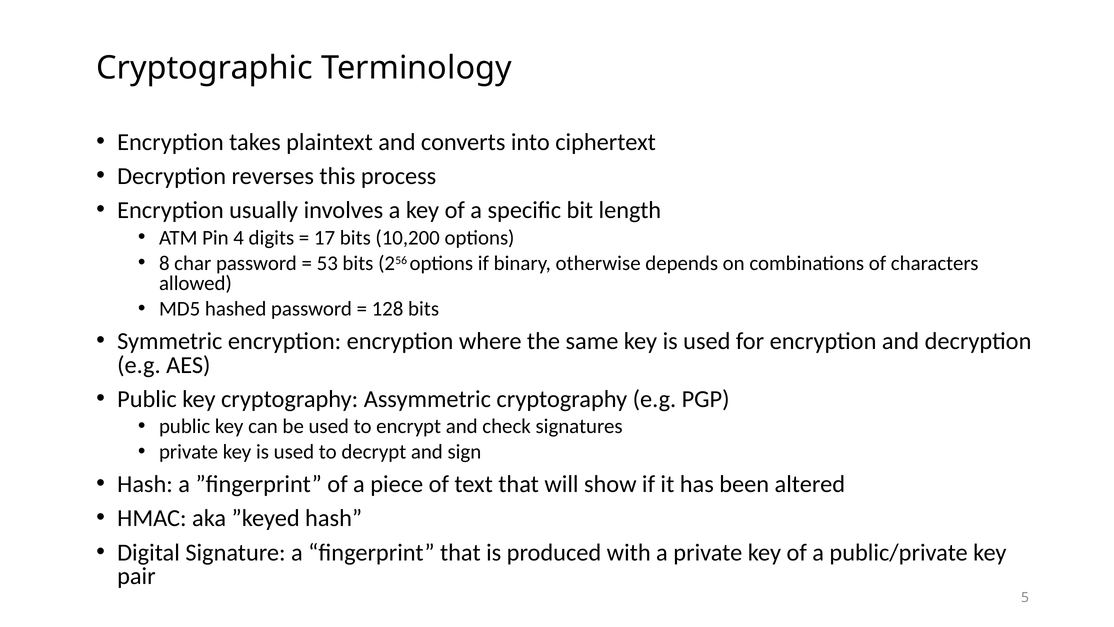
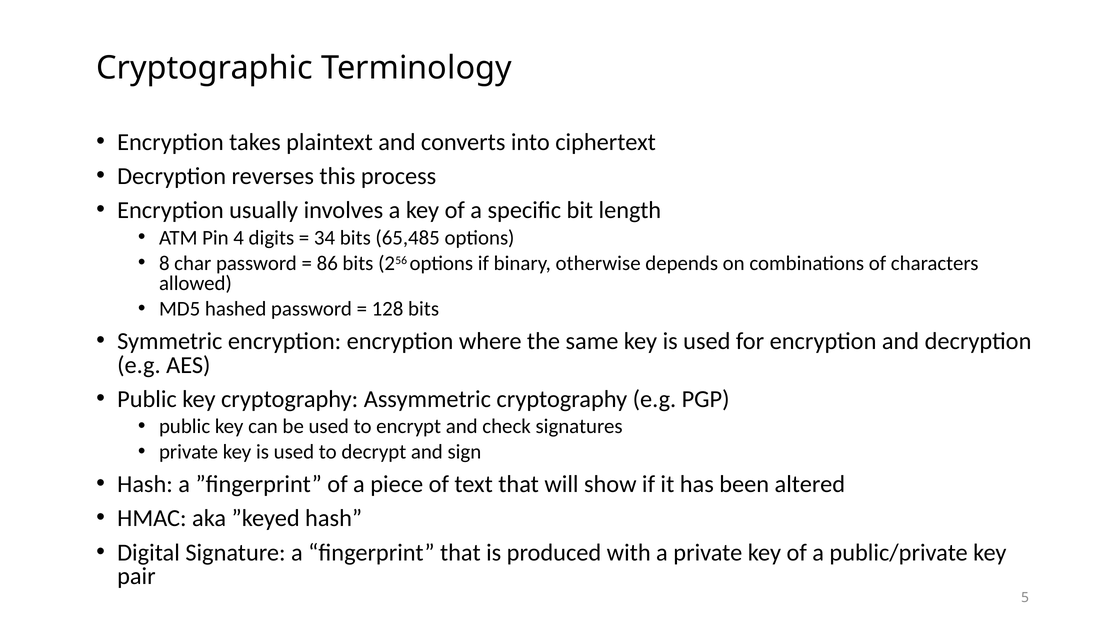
17: 17 -> 34
10,200: 10,200 -> 65,485
53: 53 -> 86
